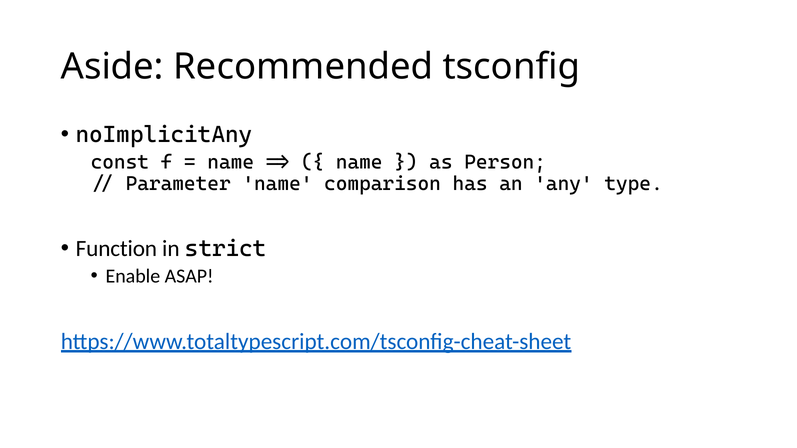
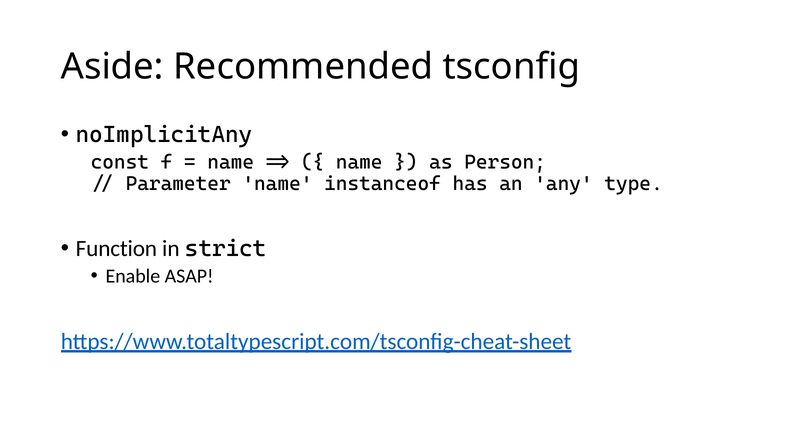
comparison: comparison -> instanceof
